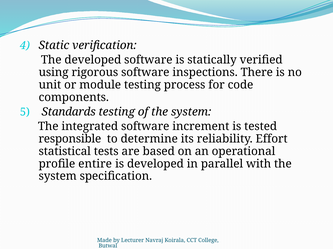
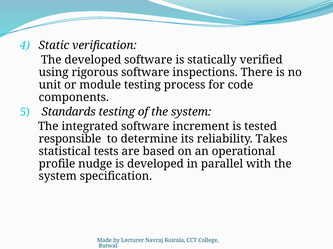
Effort: Effort -> Takes
entire: entire -> nudge
